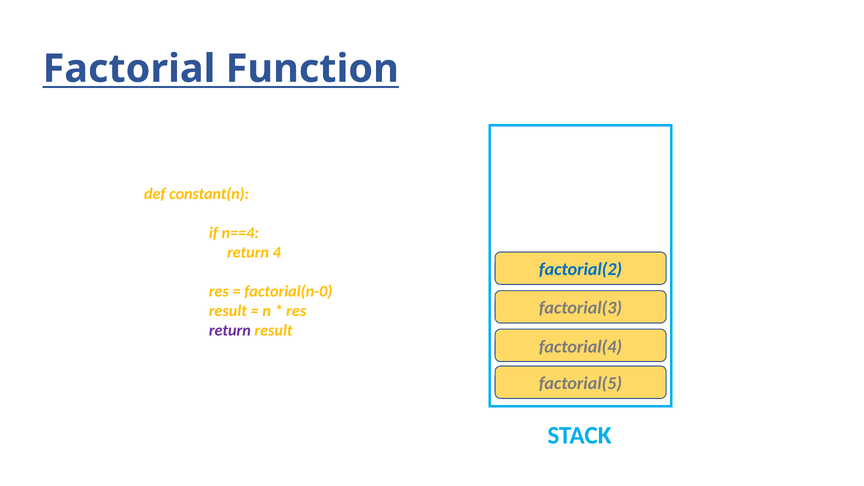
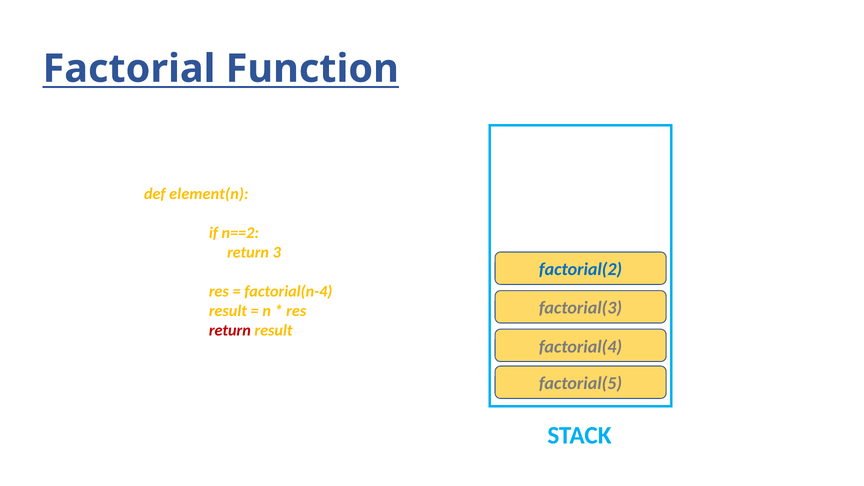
constant(n: constant(n -> element(n
n==4: n==4 -> n==2
4: 4 -> 3
factorial(n-0: factorial(n-0 -> factorial(n-4
return at (230, 330) colour: purple -> red
